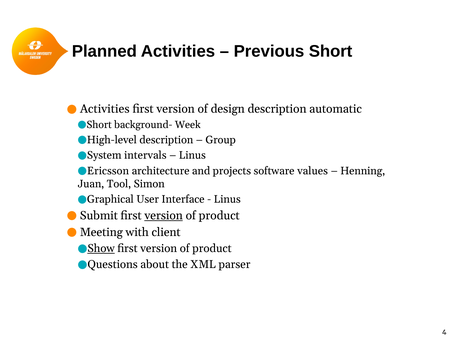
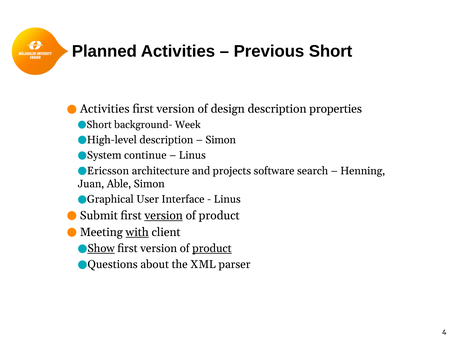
automatic: automatic -> properties
Group at (221, 140): Group -> Simon
intervals: intervals -> continue
values: values -> search
Tool: Tool -> Able
with underline: none -> present
product at (212, 248) underline: none -> present
